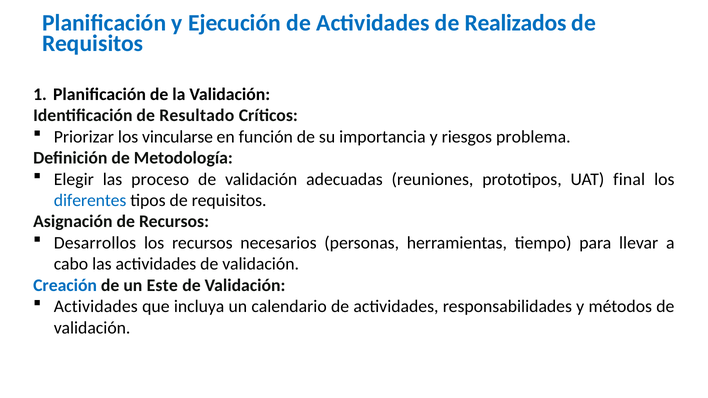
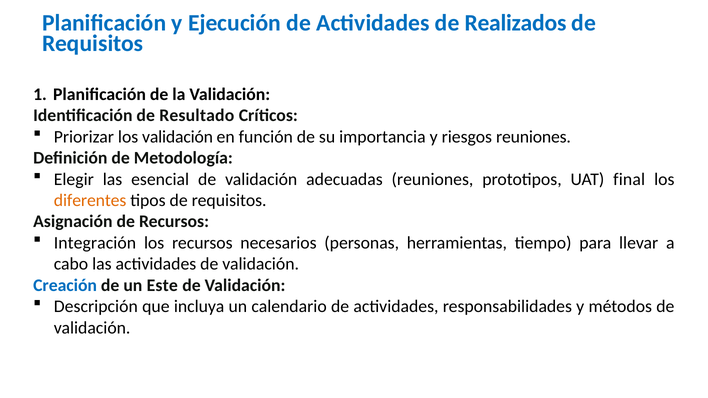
los vincularse: vincularse -> validación
riesgos problema: problema -> reuniones
proceso: proceso -> esencial
diferentes colour: blue -> orange
Desarrollos: Desarrollos -> Integración
Actividades at (96, 307): Actividades -> Descripción
